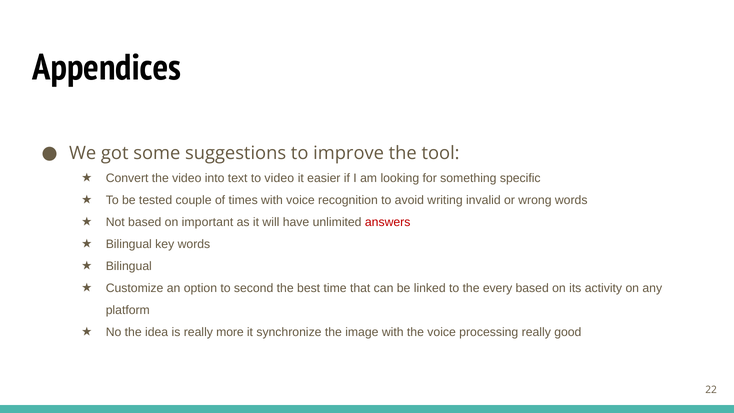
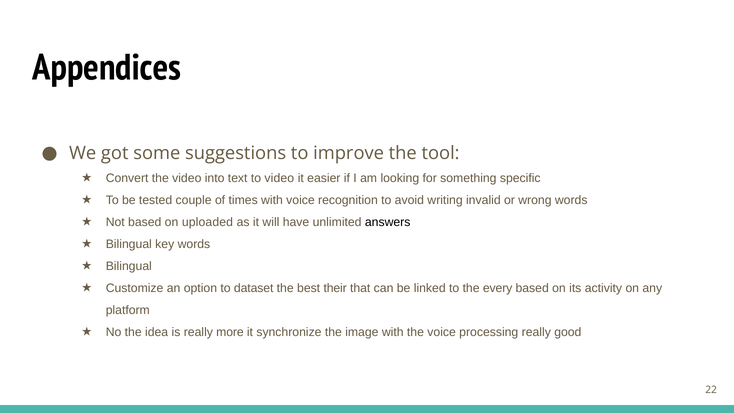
important: important -> uploaded
answers colour: red -> black
second: second -> dataset
time: time -> their
